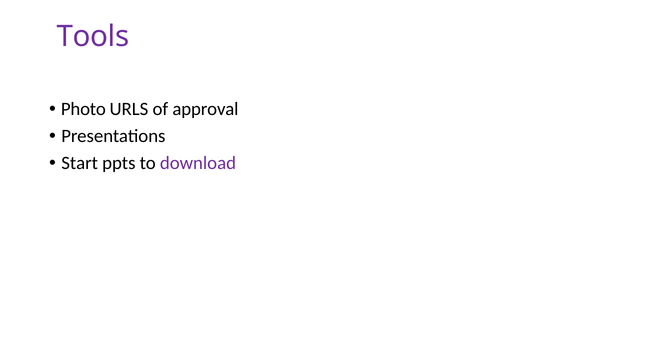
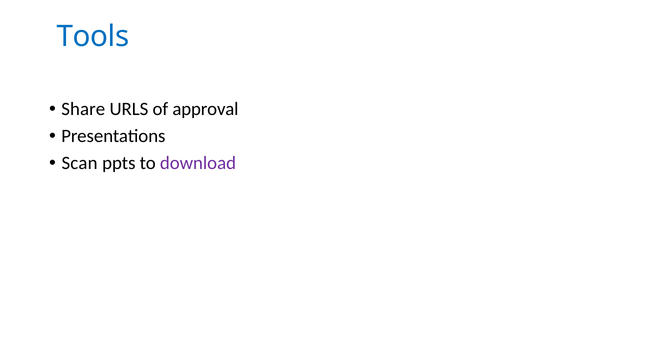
Tools colour: purple -> blue
Photo: Photo -> Share
Start: Start -> Scan
